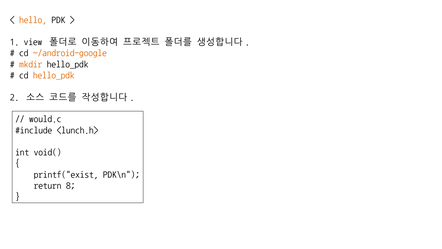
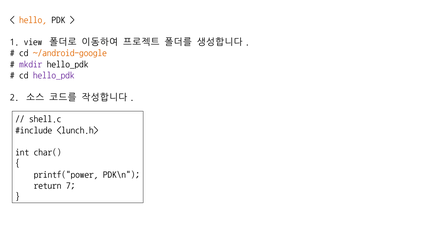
mkdir colour: orange -> purple
hello_pdk at (54, 75) colour: orange -> purple
would.c: would.c -> shell.c
void(: void( -> char(
printf("exist: printf("exist -> printf("power
8: 8 -> 7
